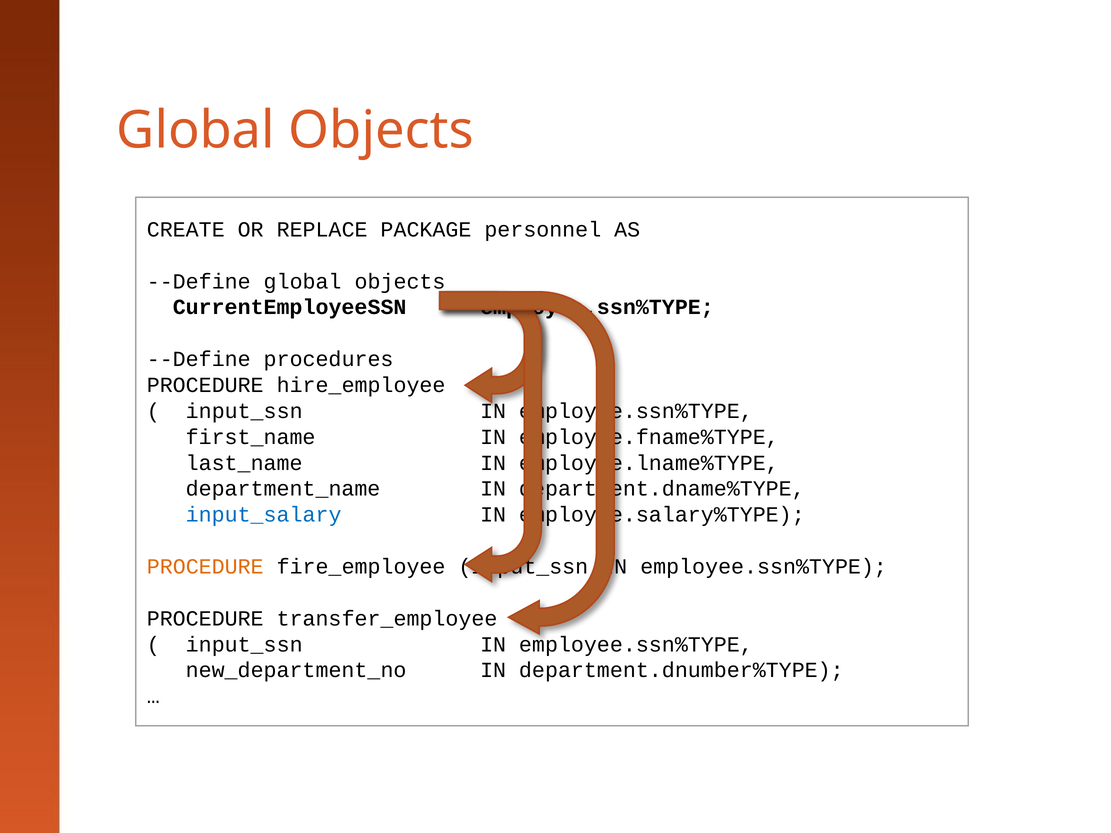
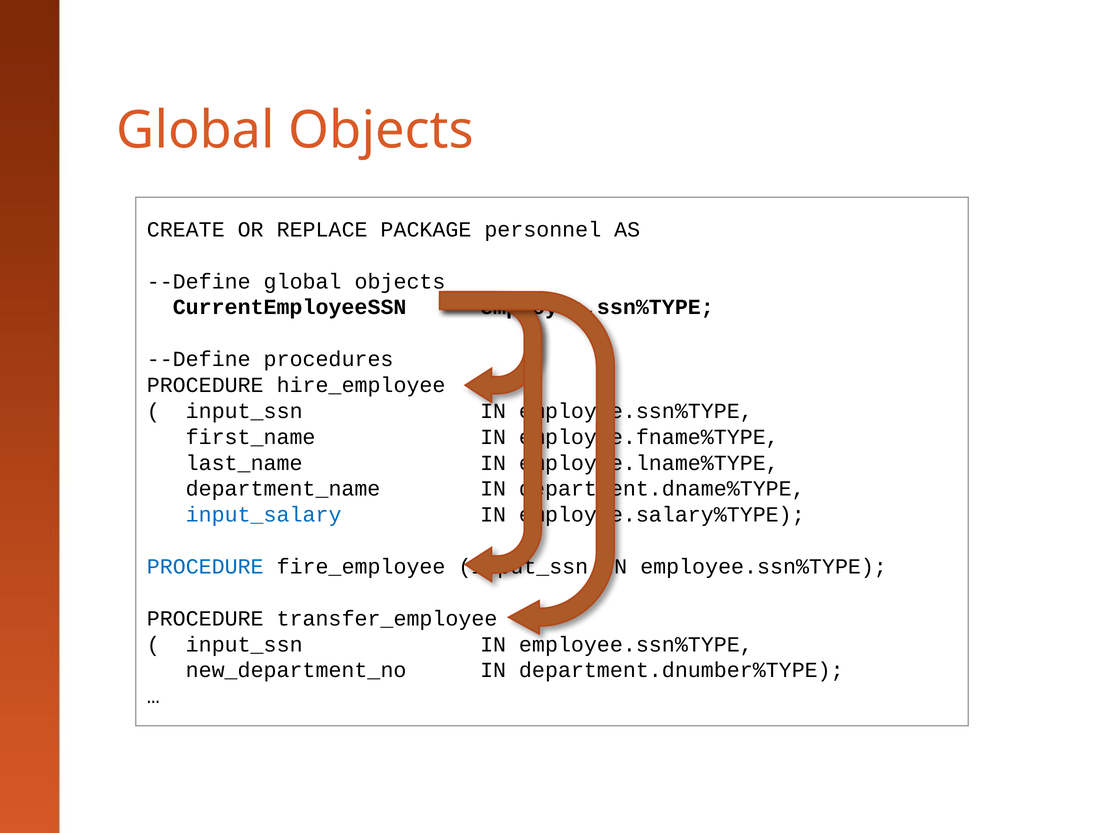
PROCEDURE at (205, 567) colour: orange -> blue
